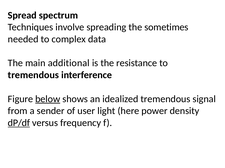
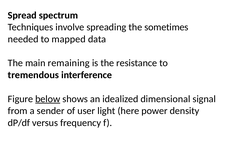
complex: complex -> mapped
additional: additional -> remaining
idealized tremendous: tremendous -> dimensional
dP/df underline: present -> none
